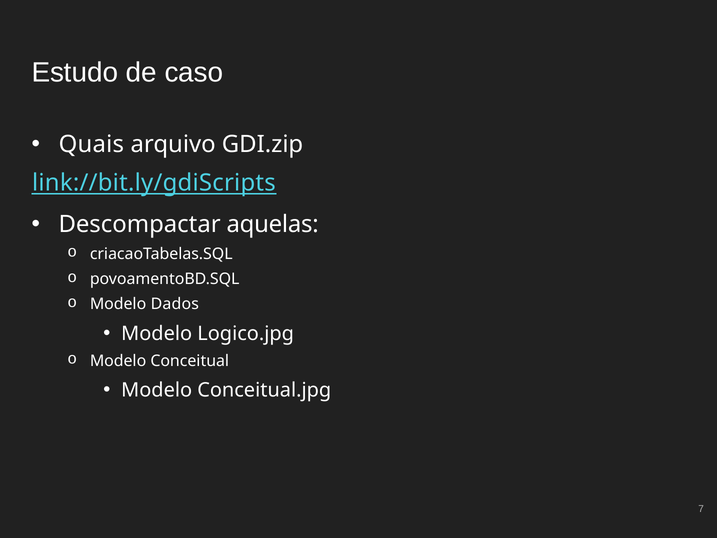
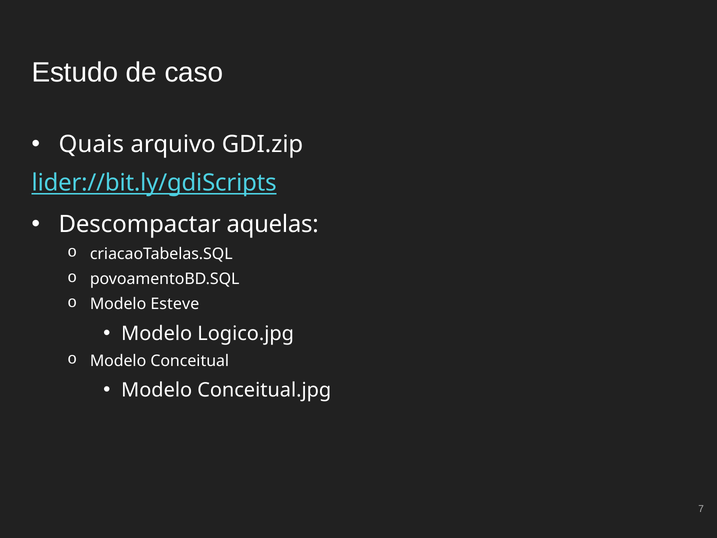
link://bit.ly/gdiScripts: link://bit.ly/gdiScripts -> lider://bit.ly/gdiScripts
Dados: Dados -> Esteve
